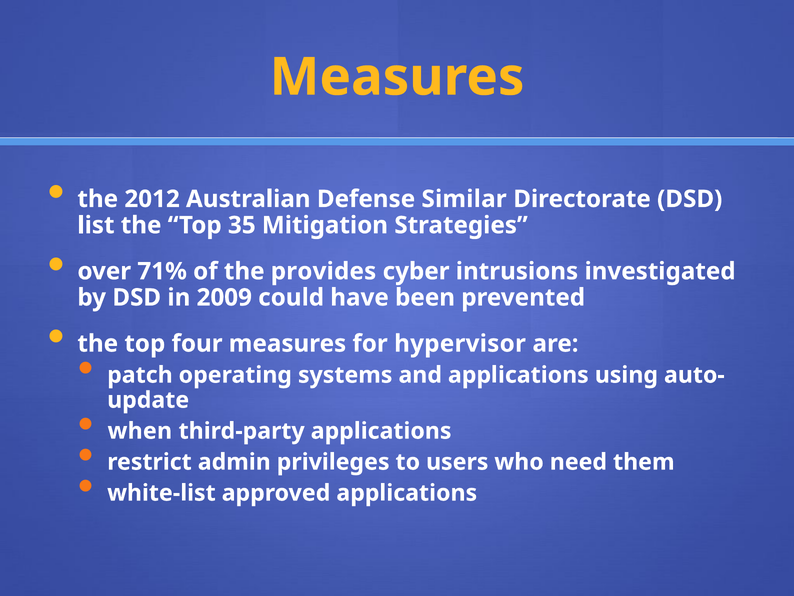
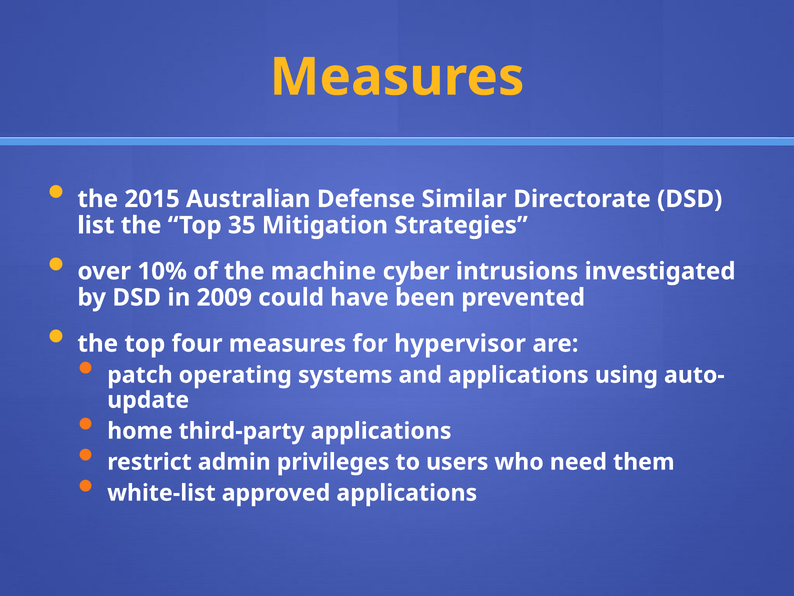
2012: 2012 -> 2015
71%: 71% -> 10%
provides: provides -> machine
when: when -> home
